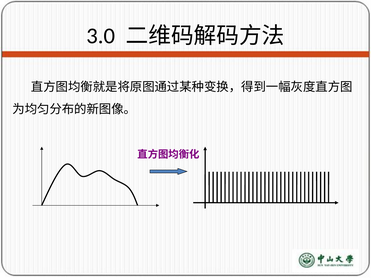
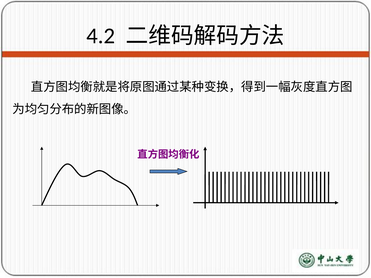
3.0: 3.0 -> 4.2
